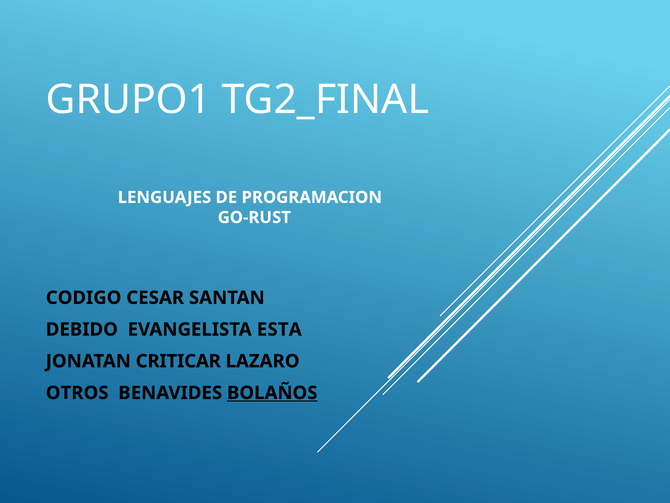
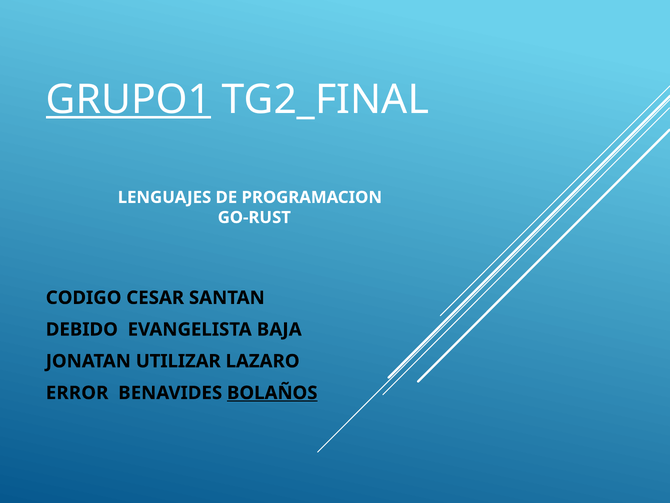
GRUPO1 underline: none -> present
ESTA: ESTA -> BAJA
CRITICAR: CRITICAR -> UTILIZAR
OTROS: OTROS -> ERROR
